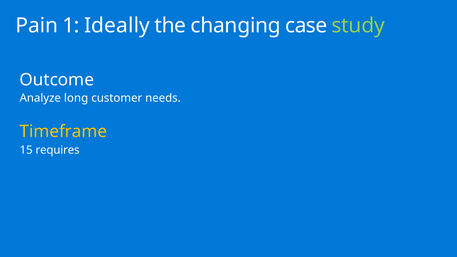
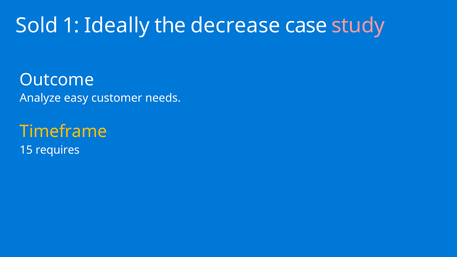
Pain: Pain -> Sold
changing: changing -> decrease
study colour: light green -> pink
long: long -> easy
